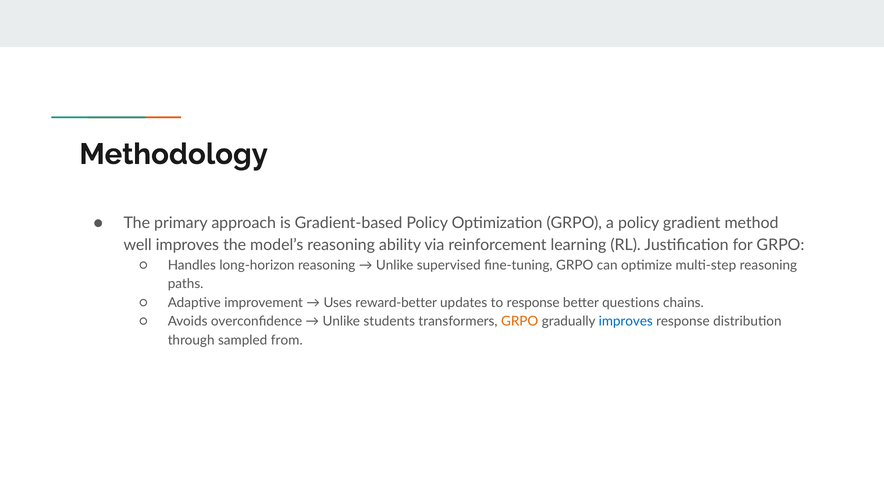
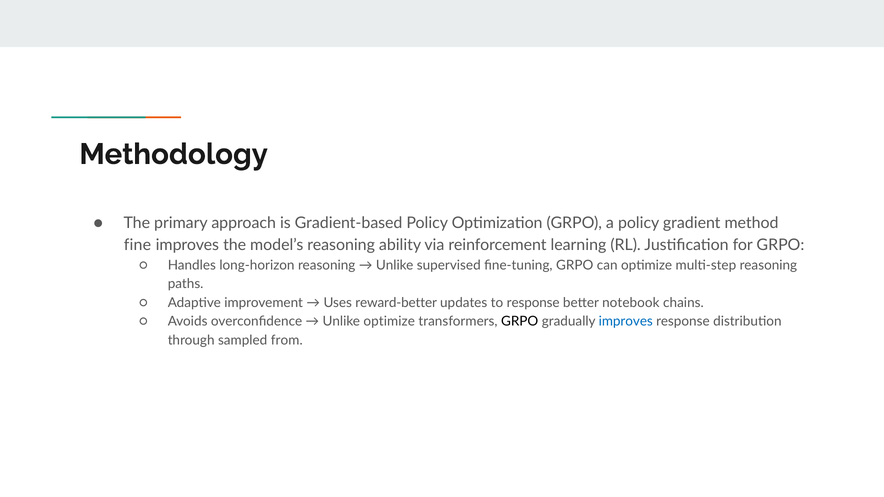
well: well -> fine
questions: questions -> notebook
Unlike students: students -> optimize
GRPO at (520, 322) colour: orange -> black
